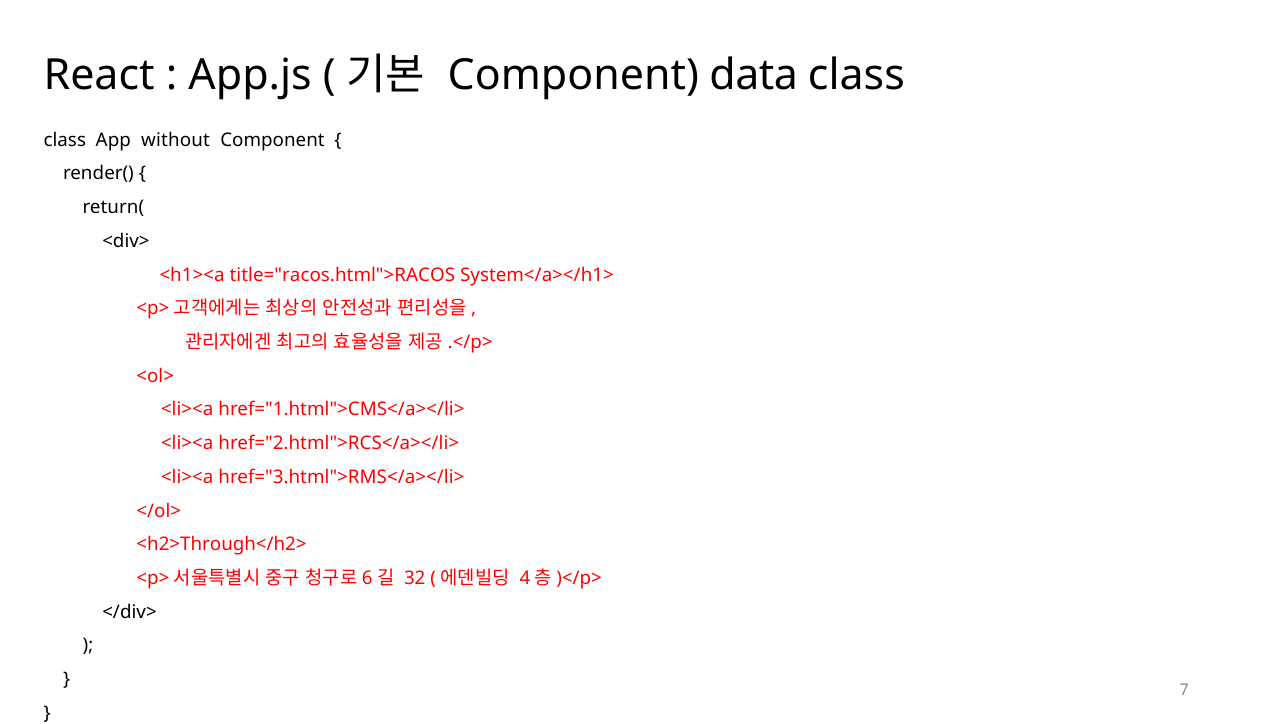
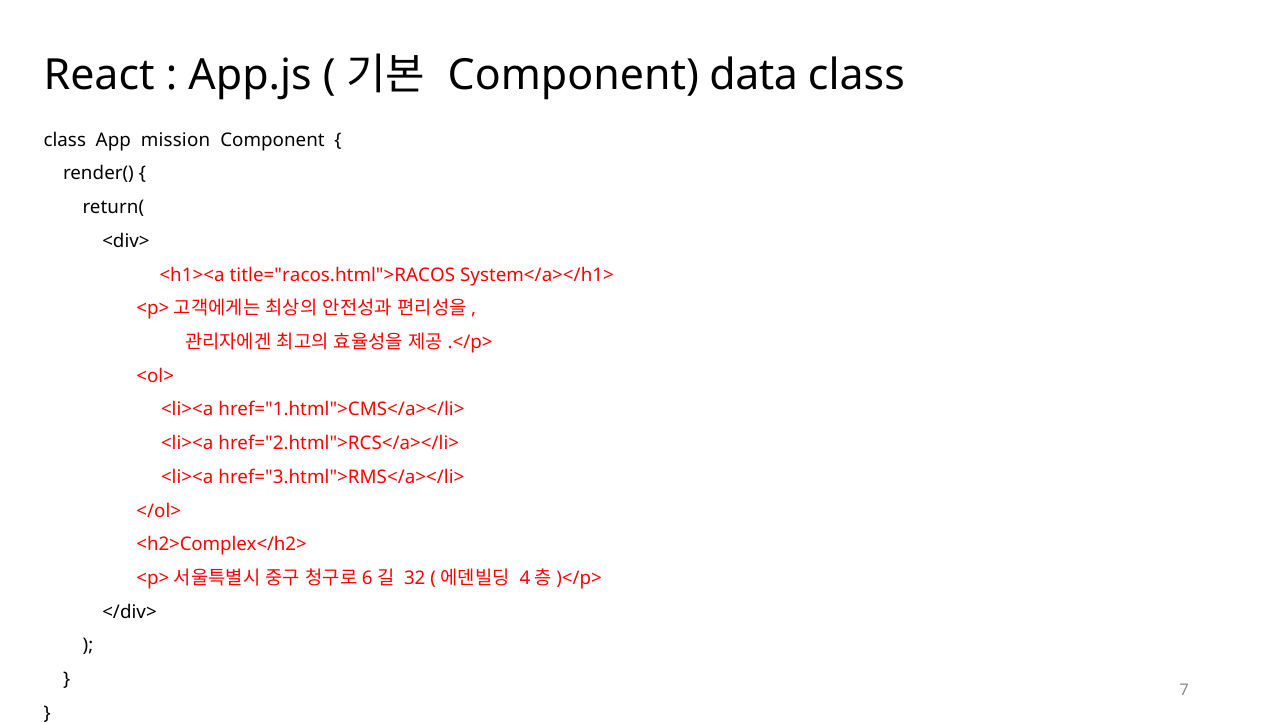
without: without -> mission
<h2>Through</h2>: <h2>Through</h2> -> <h2>Complex</h2>
